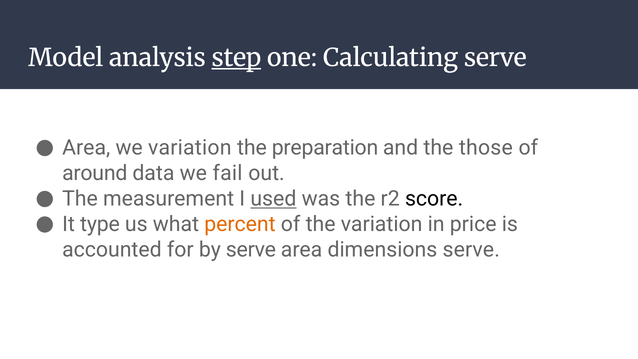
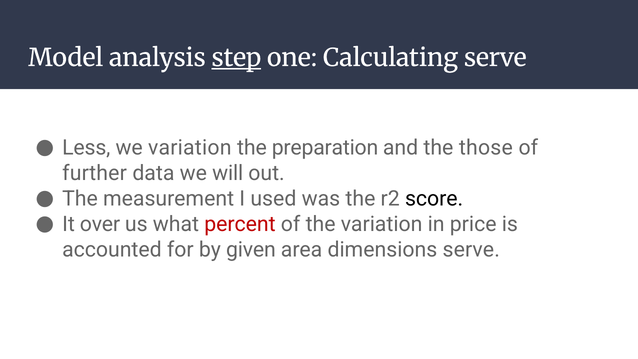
Area at (86, 148): Area -> Less
around: around -> further
fail: fail -> will
used underline: present -> none
type: type -> over
percent colour: orange -> red
by serve: serve -> given
